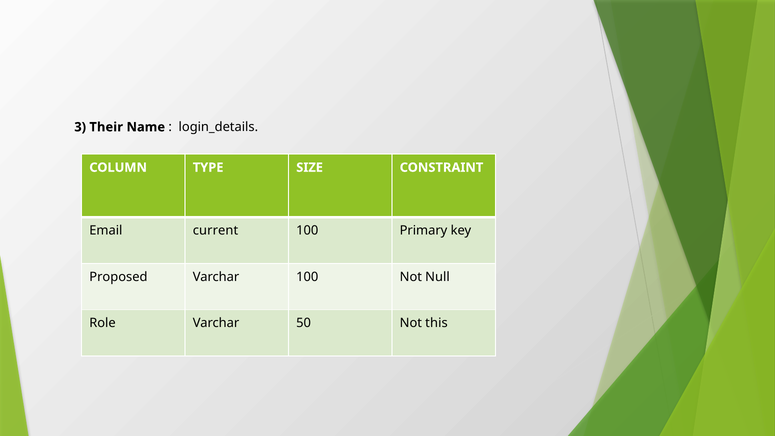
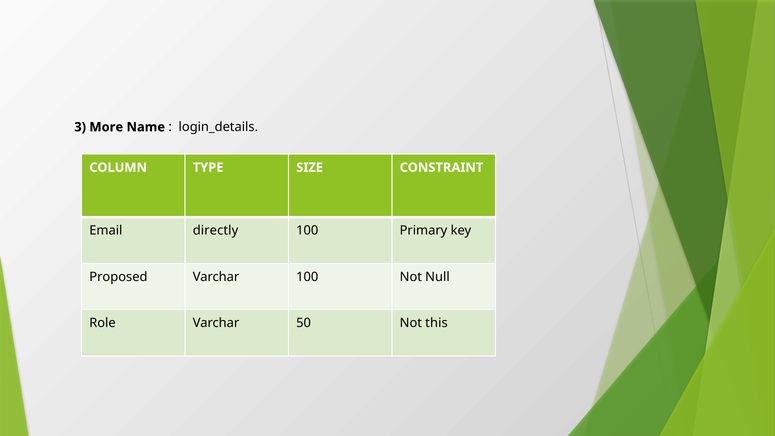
Their: Their -> More
current: current -> directly
